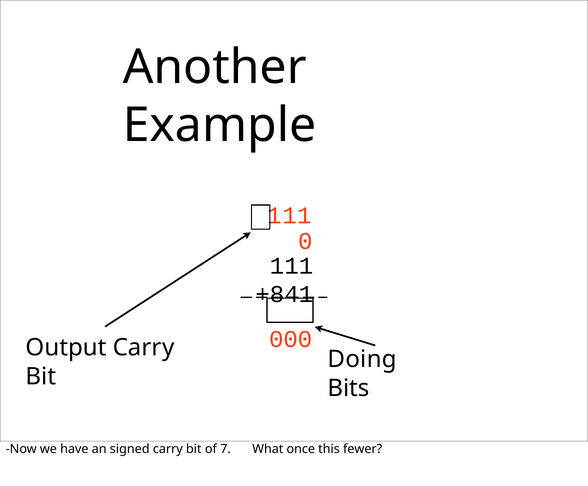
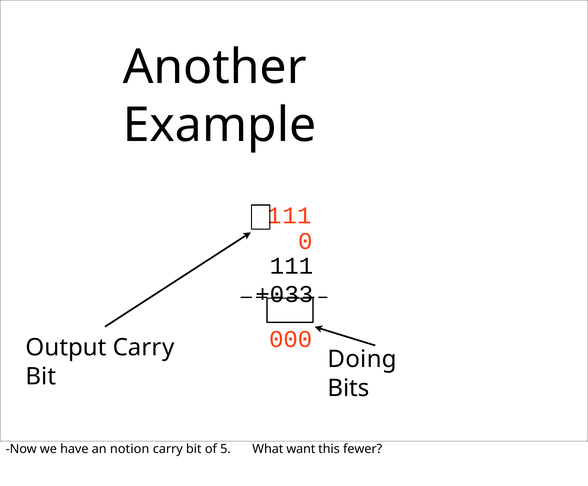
+841: +841 -> +033
signed: signed -> notion
7: 7 -> 5
once: once -> want
